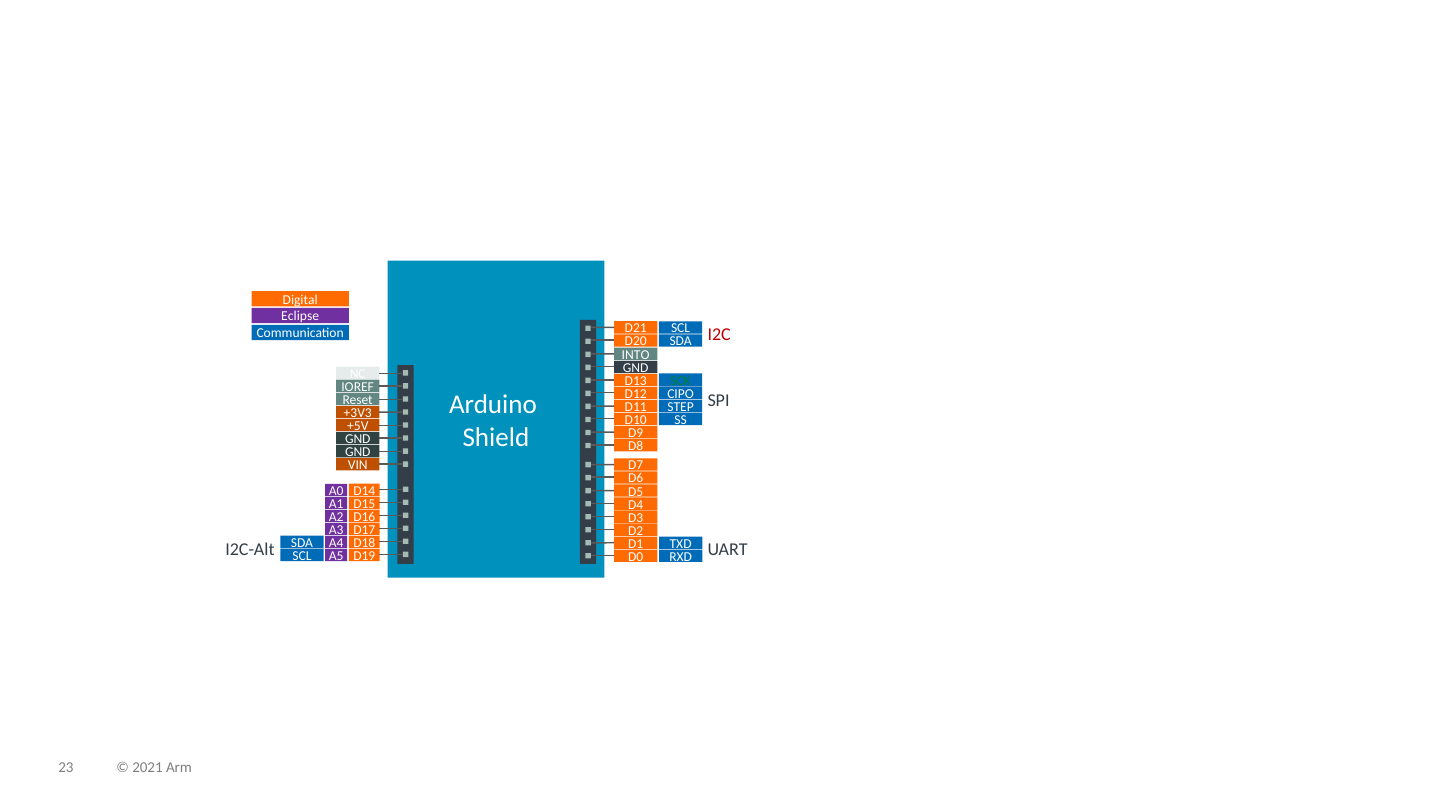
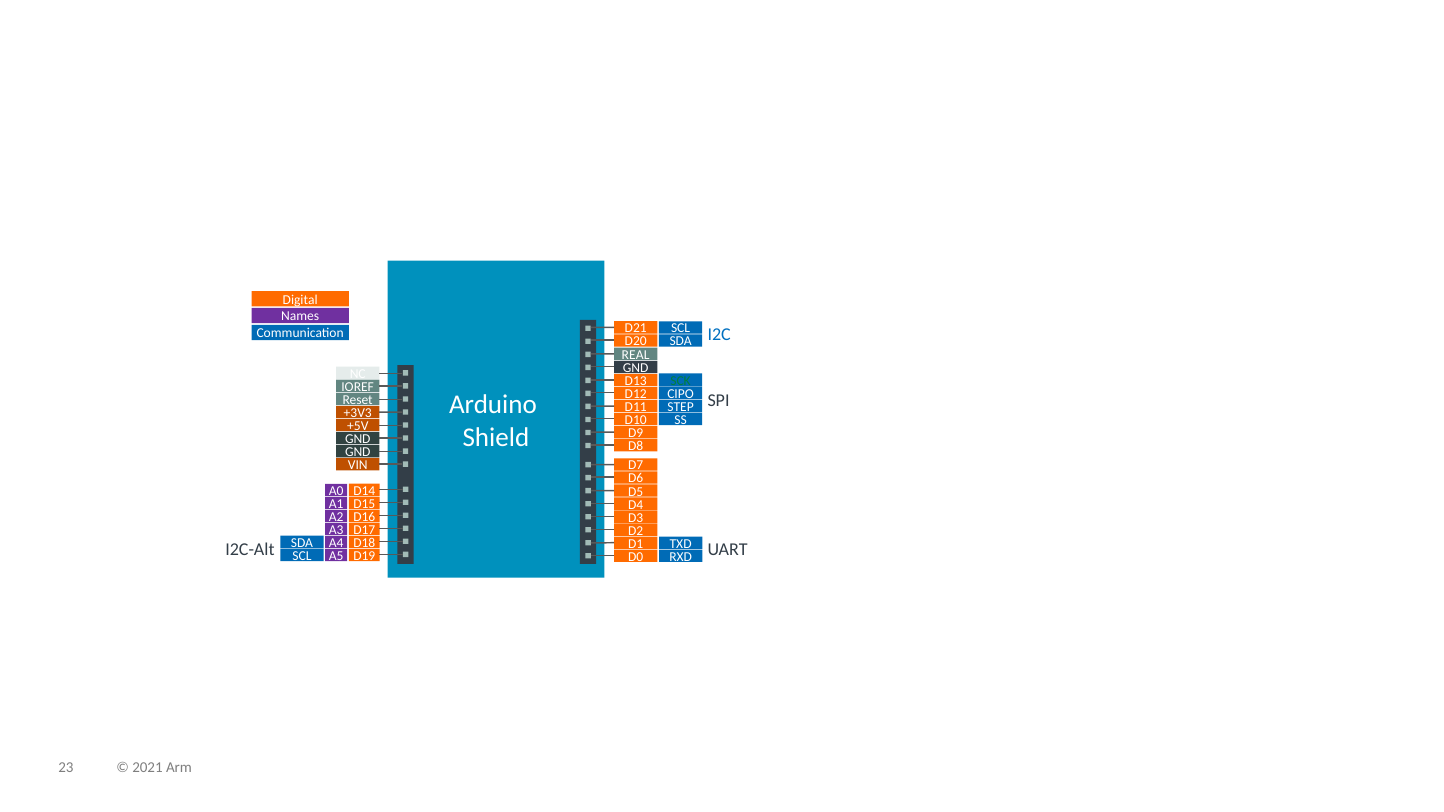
Eclipse: Eclipse -> Names
I2C colour: red -> blue
INTO: INTO -> REAL
